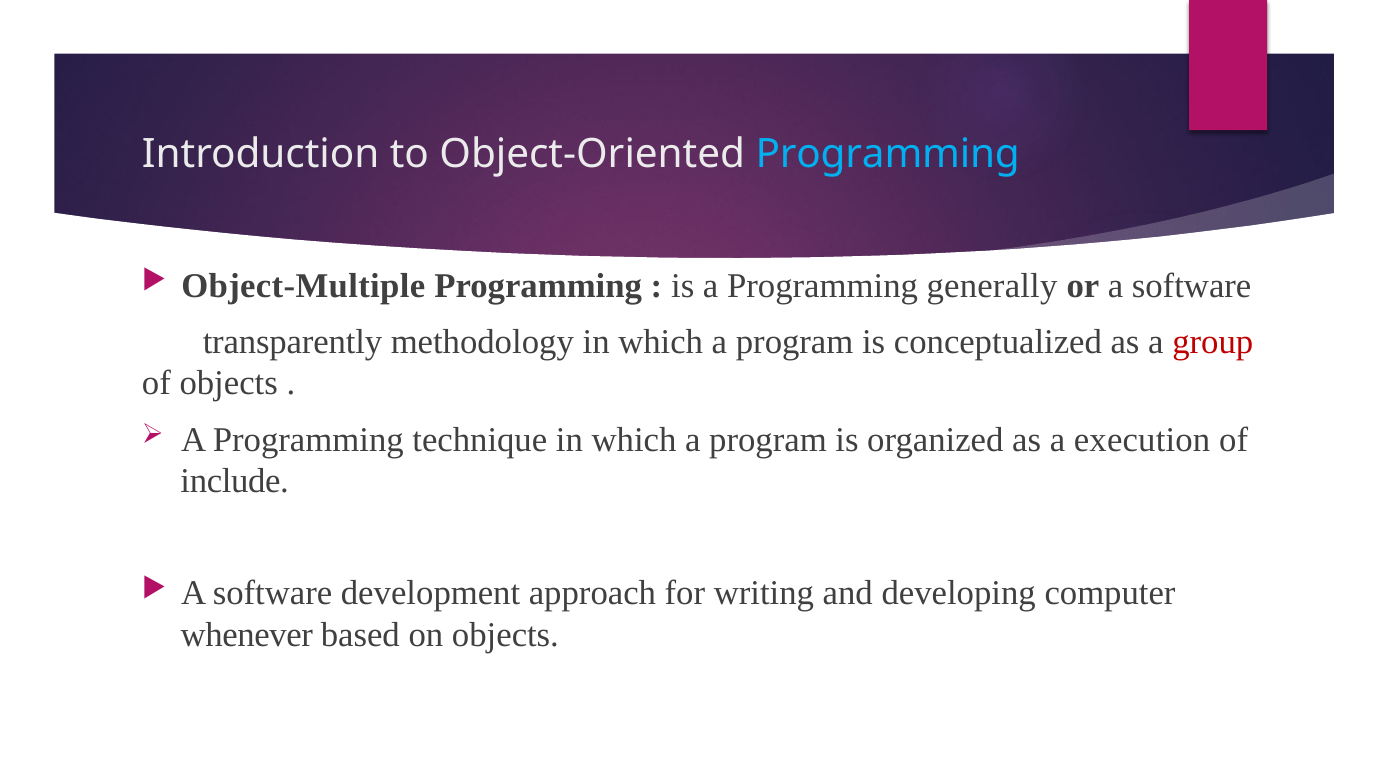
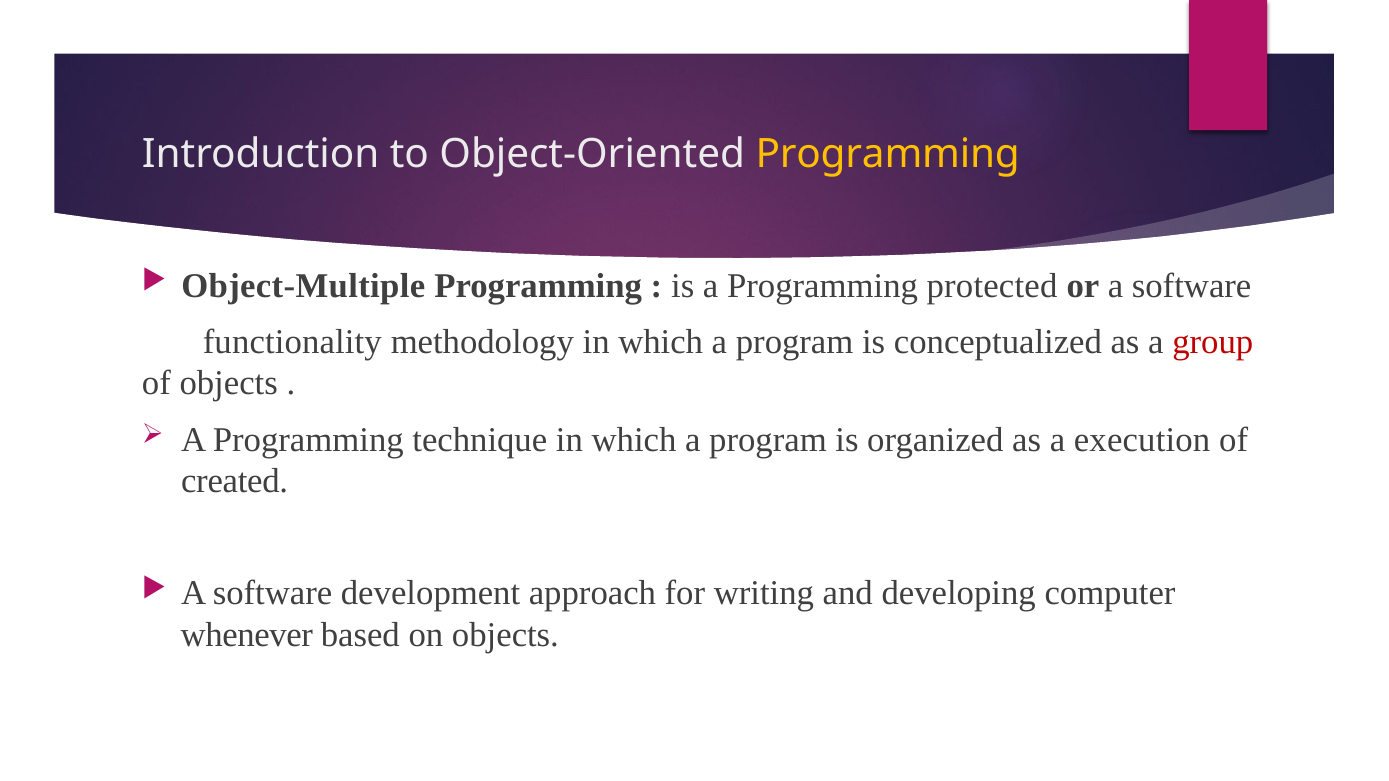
Programming at (888, 154) colour: light blue -> yellow
generally: generally -> protected
transparently: transparently -> functionality
include: include -> created
